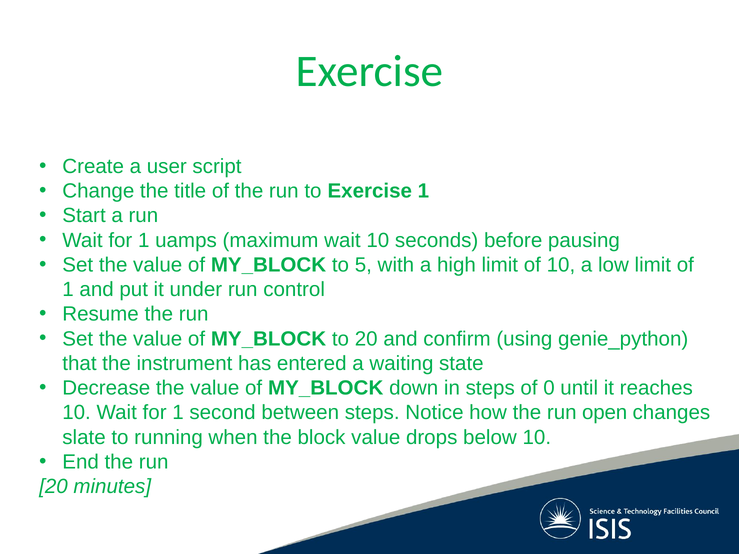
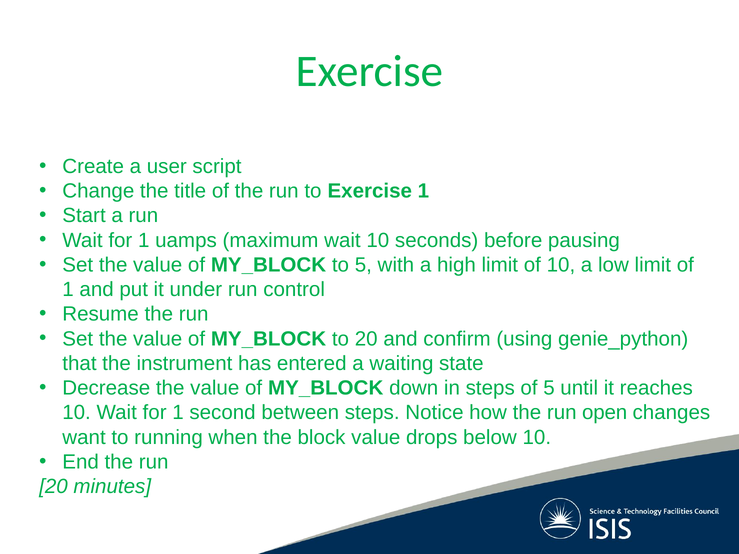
of 0: 0 -> 5
slate: slate -> want
